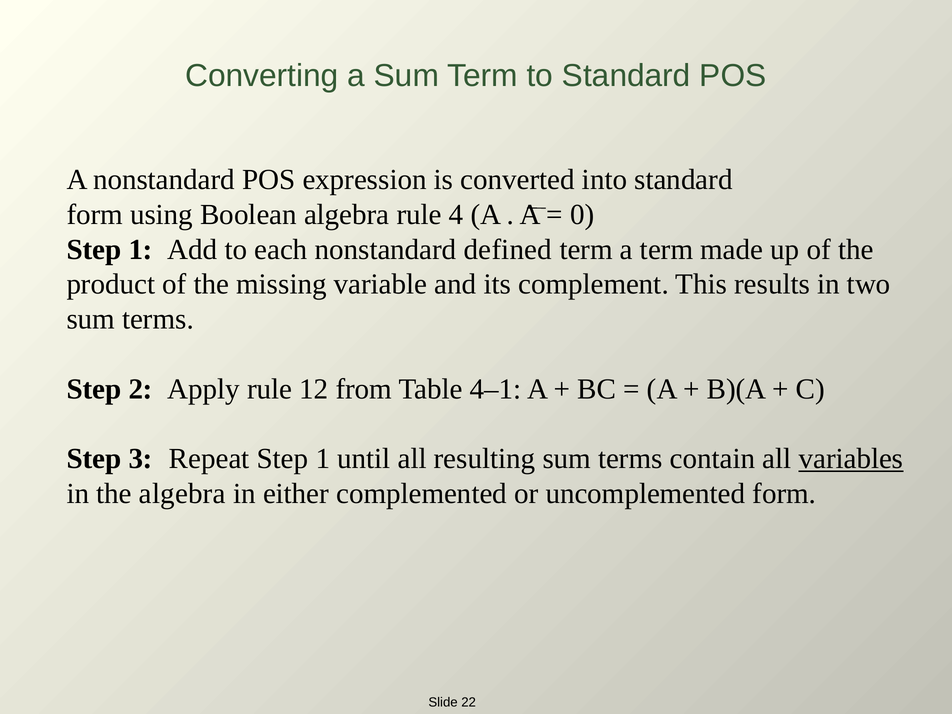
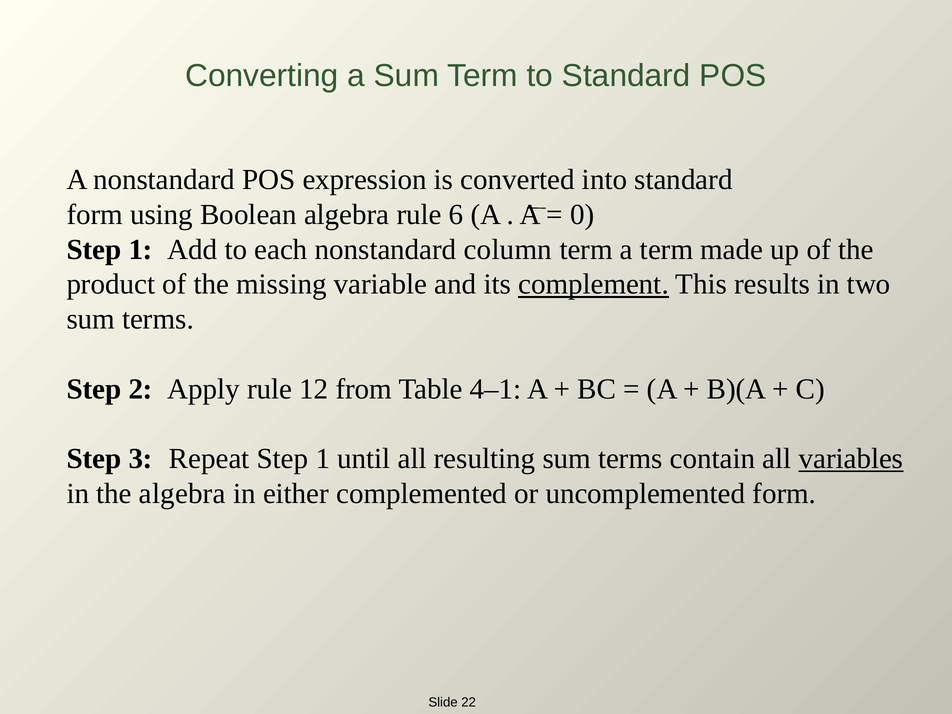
4: 4 -> 6
defined: defined -> column
complement underline: none -> present
